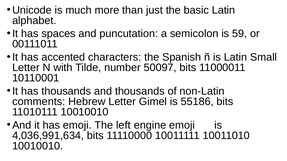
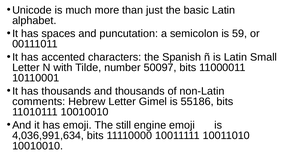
left: left -> still
